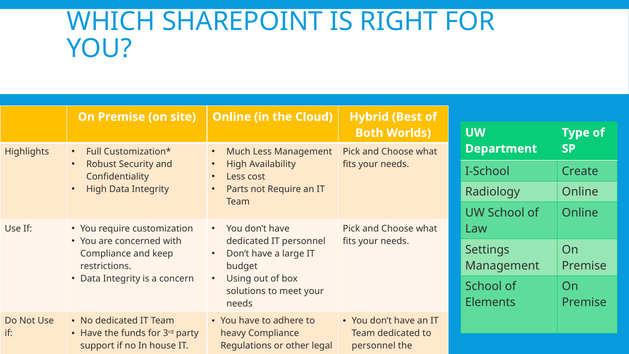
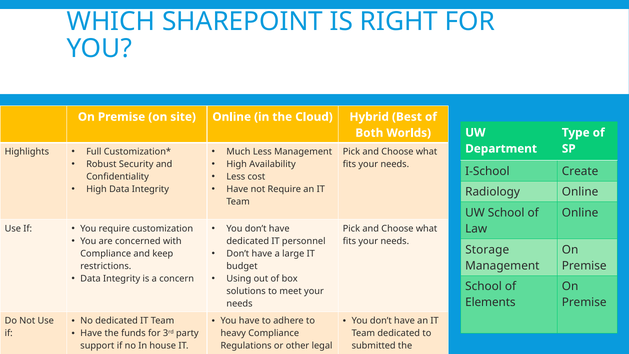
Parts at (237, 189): Parts -> Have
Settings: Settings -> Storage
personnel at (374, 346): personnel -> submitted
